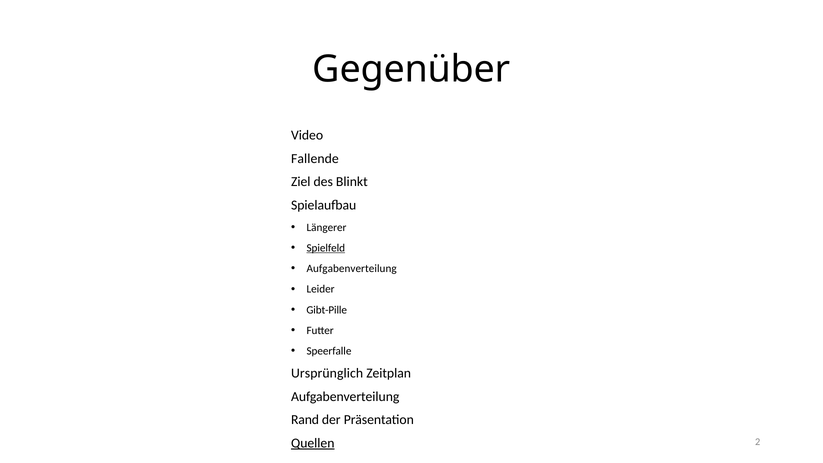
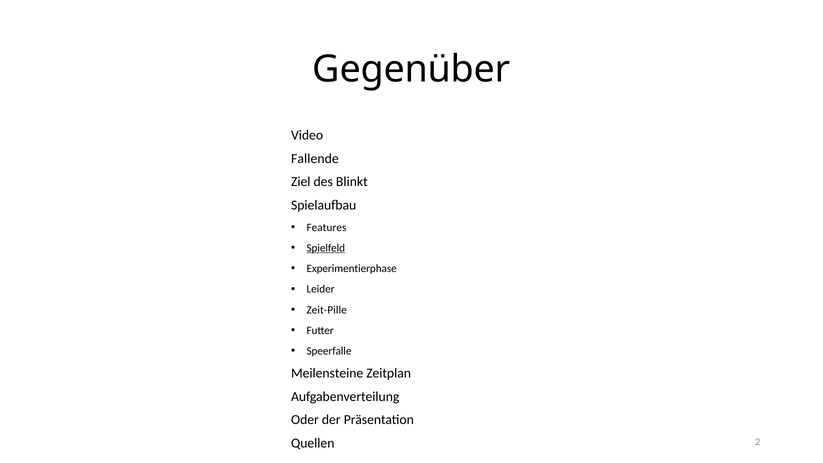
Längerer: Längerer -> Features
Aufgabenverteilung at (352, 269): Aufgabenverteilung -> Experimentierphase
Gibt-Pille: Gibt-Pille -> Zeit-Pille
Ursprünglich: Ursprünglich -> Meilensteine
Rand: Rand -> Oder
Quellen underline: present -> none
